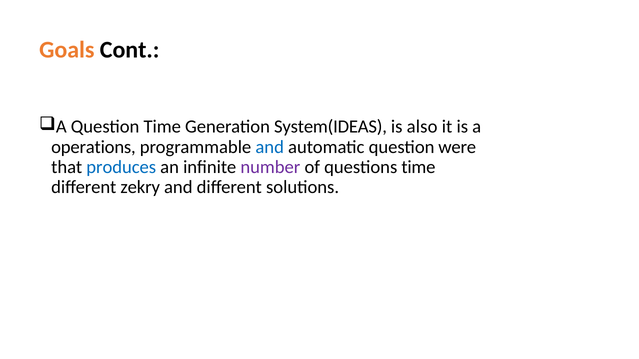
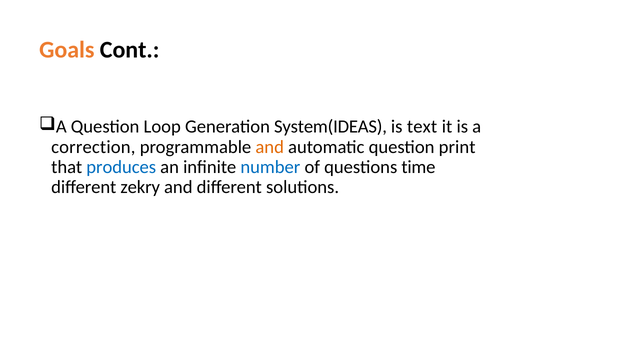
Question Time: Time -> Loop
also: also -> text
operations: operations -> correction
and at (270, 147) colour: blue -> orange
were: were -> print
number colour: purple -> blue
